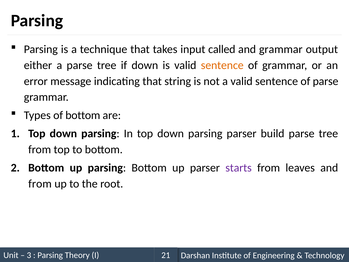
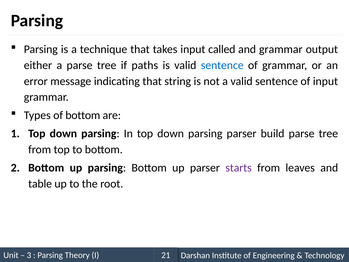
if down: down -> paths
sentence at (222, 65) colour: orange -> blue
of parse: parse -> input
from at (40, 184): from -> table
